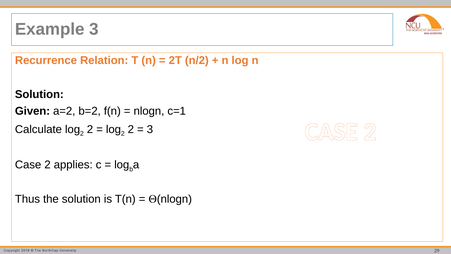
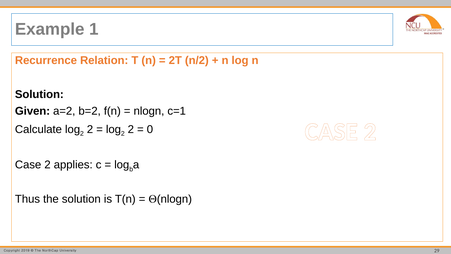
Example 3: 3 -> 1
3 at (150, 129): 3 -> 0
